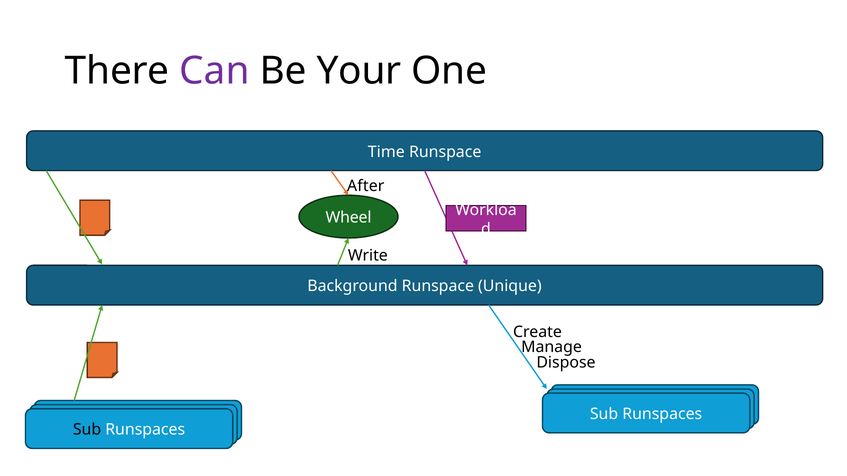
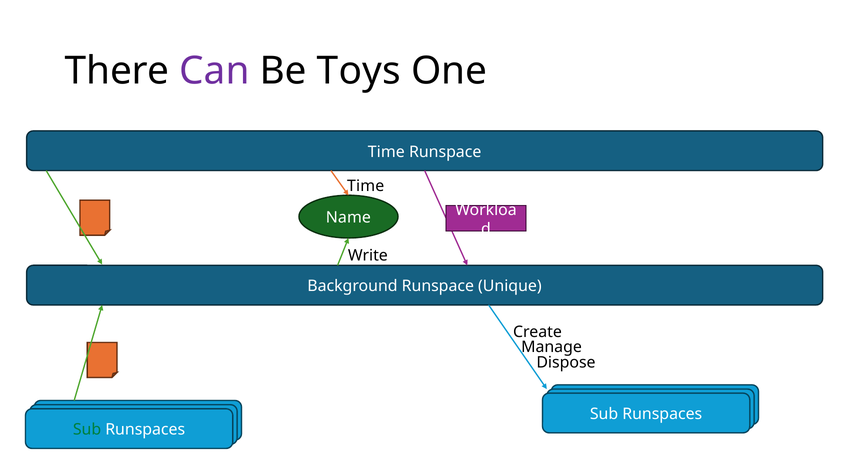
Your: Your -> Toys
After at (366, 186): After -> Time
Wheel: Wheel -> Name
Sub at (87, 430) colour: black -> green
